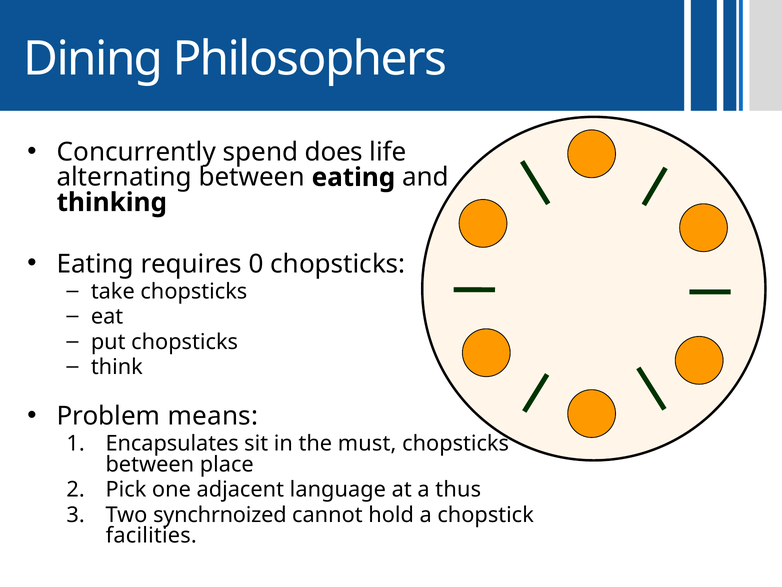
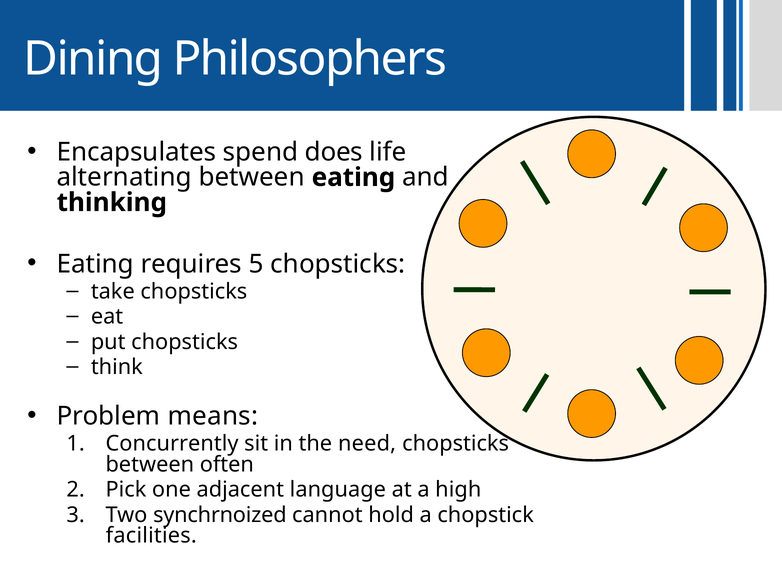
Concurrently: Concurrently -> Encapsulates
0: 0 -> 5
Encapsulates: Encapsulates -> Concurrently
must: must -> need
place: place -> often
thus: thus -> high
